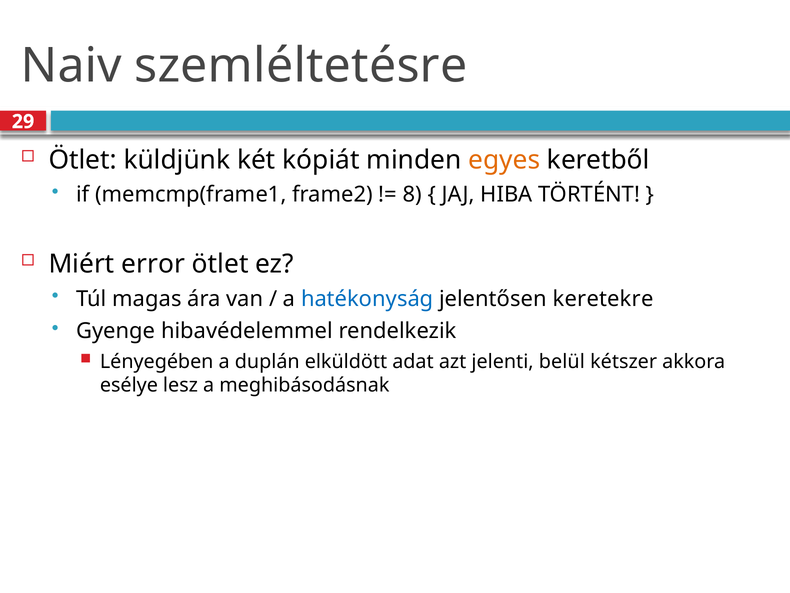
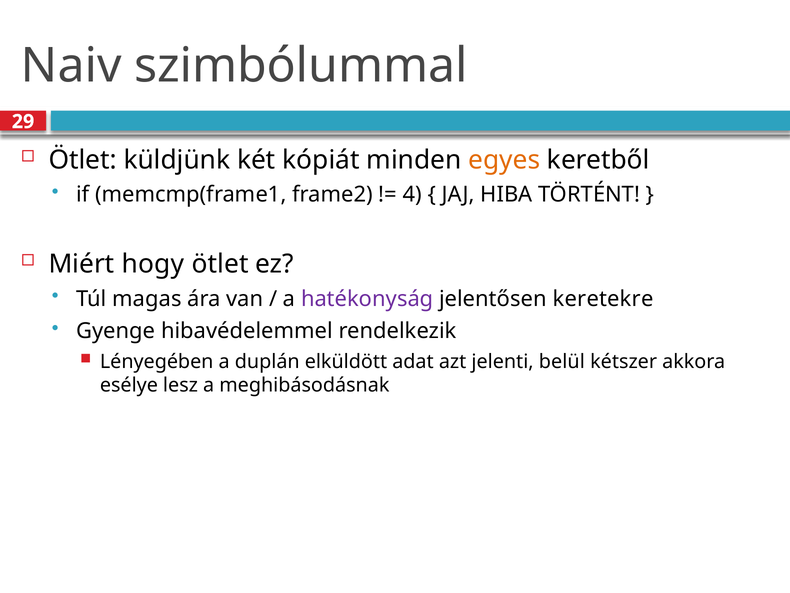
szemléltetésre: szemléltetésre -> szimbólummal
8: 8 -> 4
error: error -> hogy
hatékonyság colour: blue -> purple
